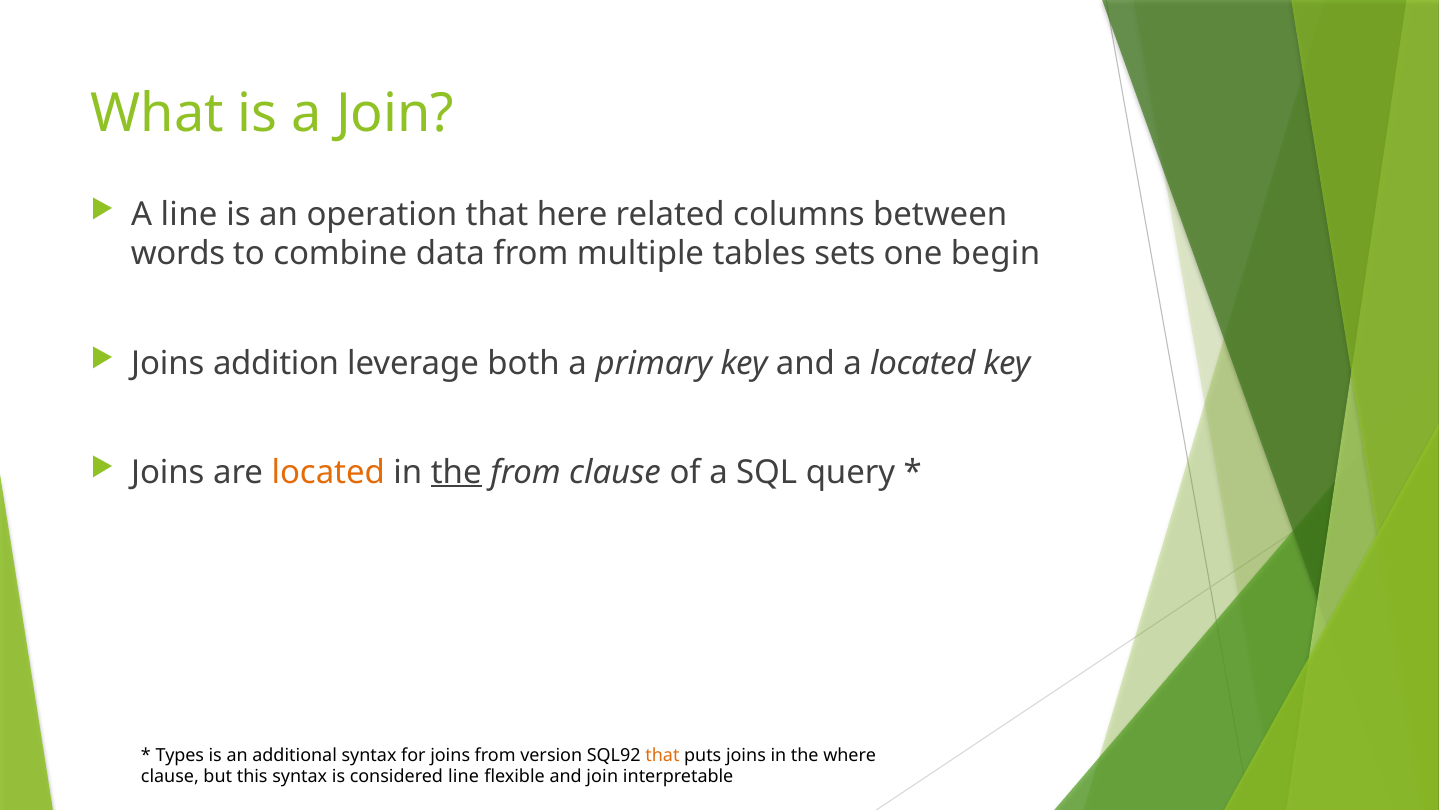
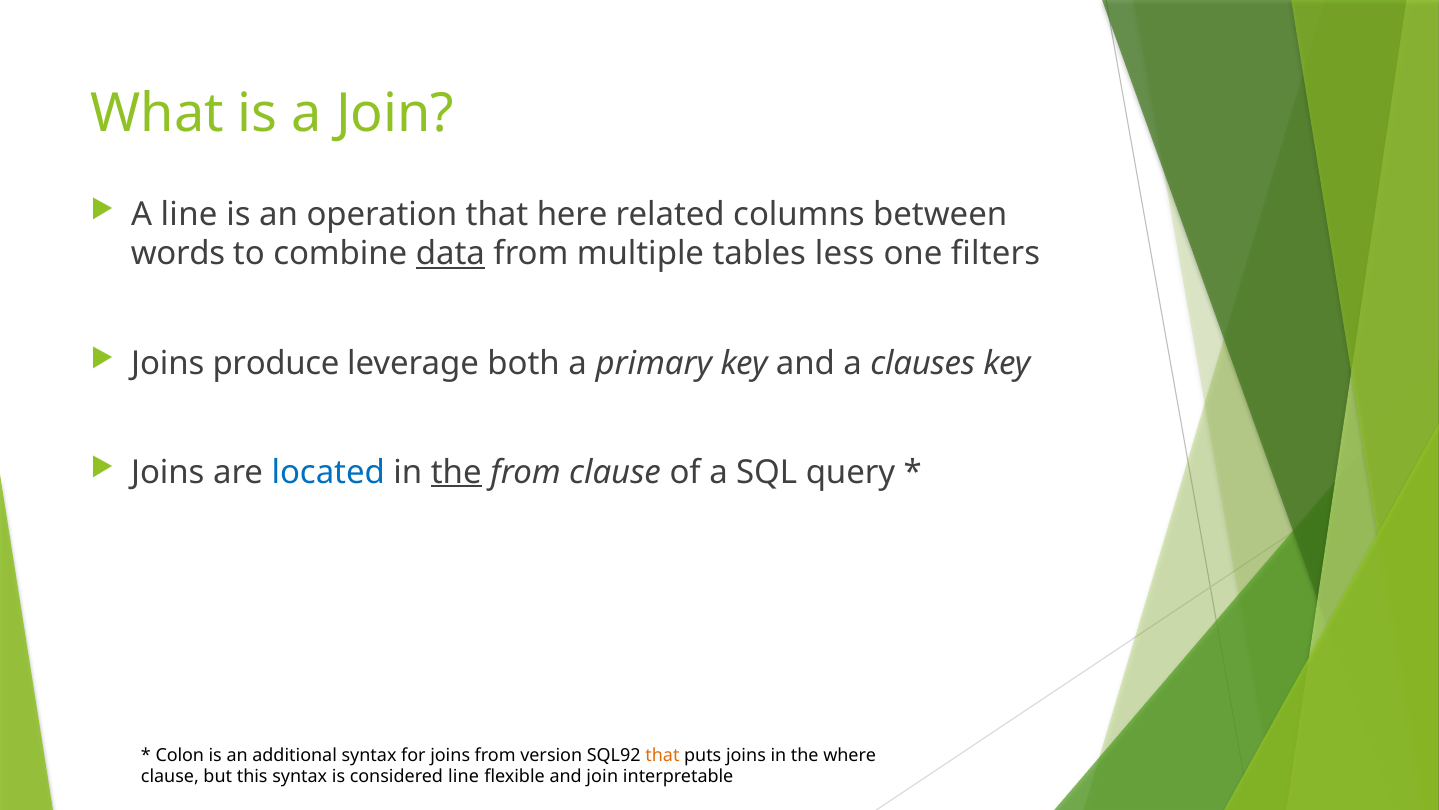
data underline: none -> present
sets: sets -> less
begin: begin -> filters
addition: addition -> produce
a located: located -> clauses
located at (328, 472) colour: orange -> blue
Types: Types -> Colon
